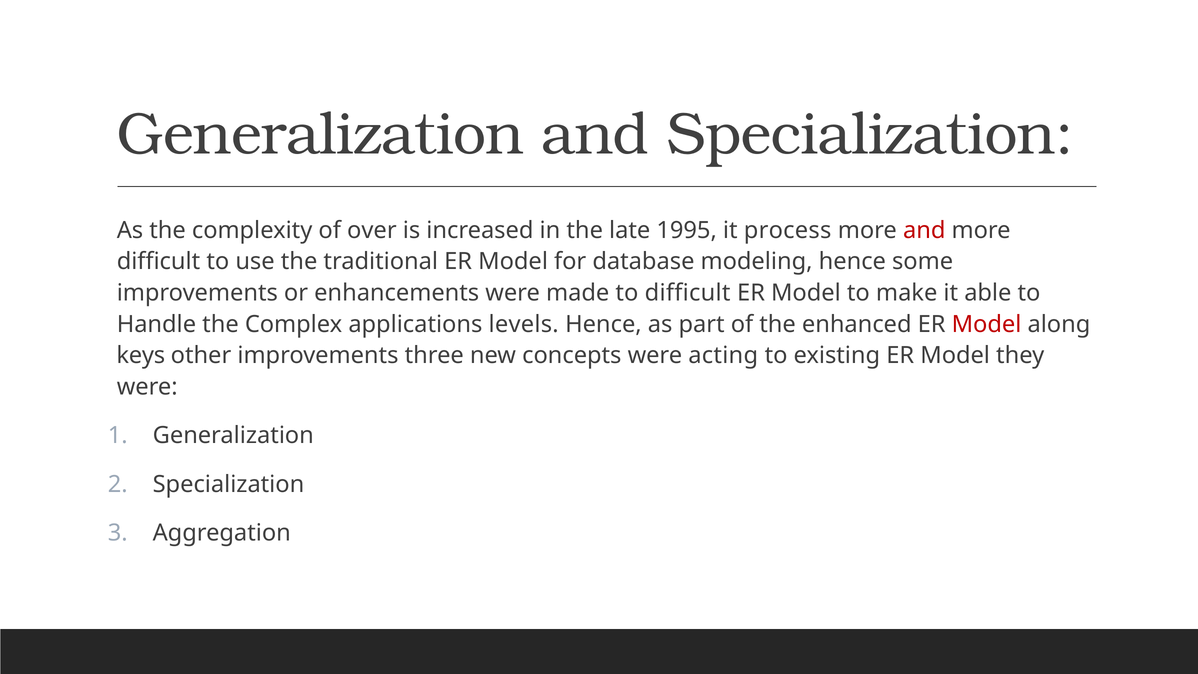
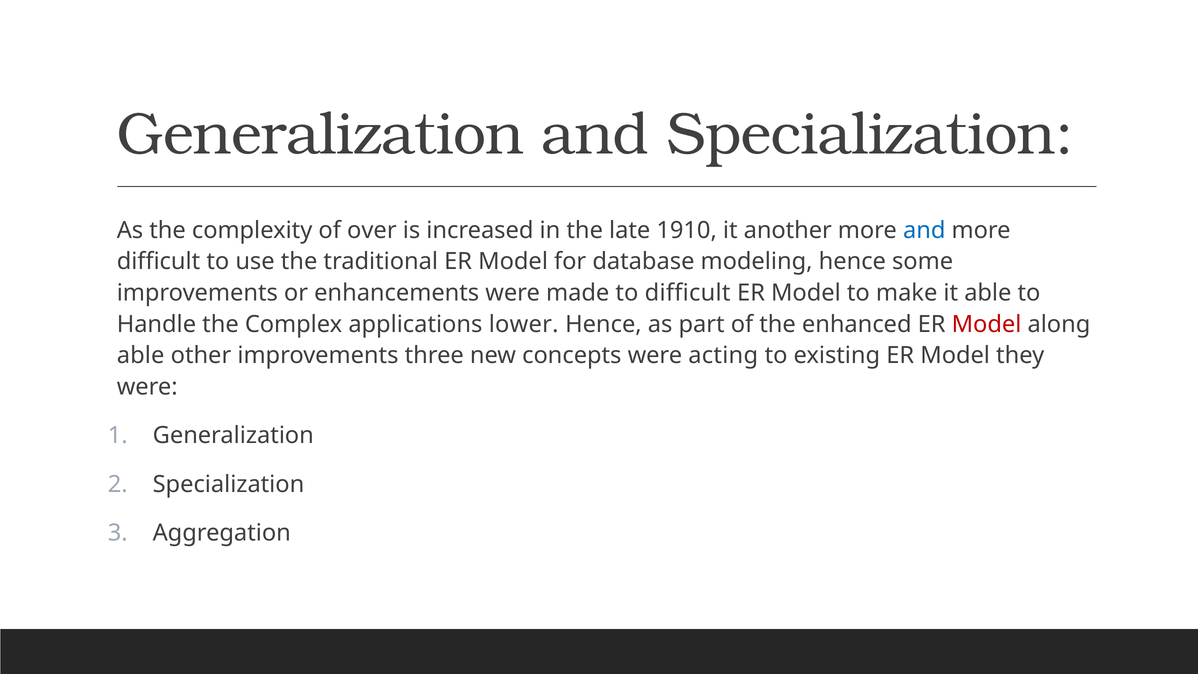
1995: 1995 -> 1910
process: process -> another
and at (924, 230) colour: red -> blue
levels: levels -> lower
keys at (141, 355): keys -> able
